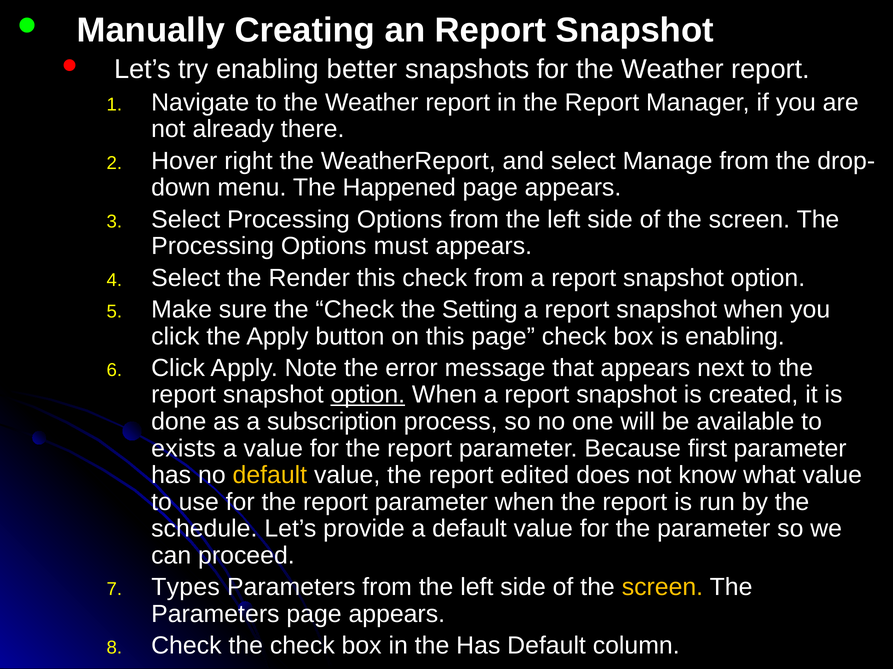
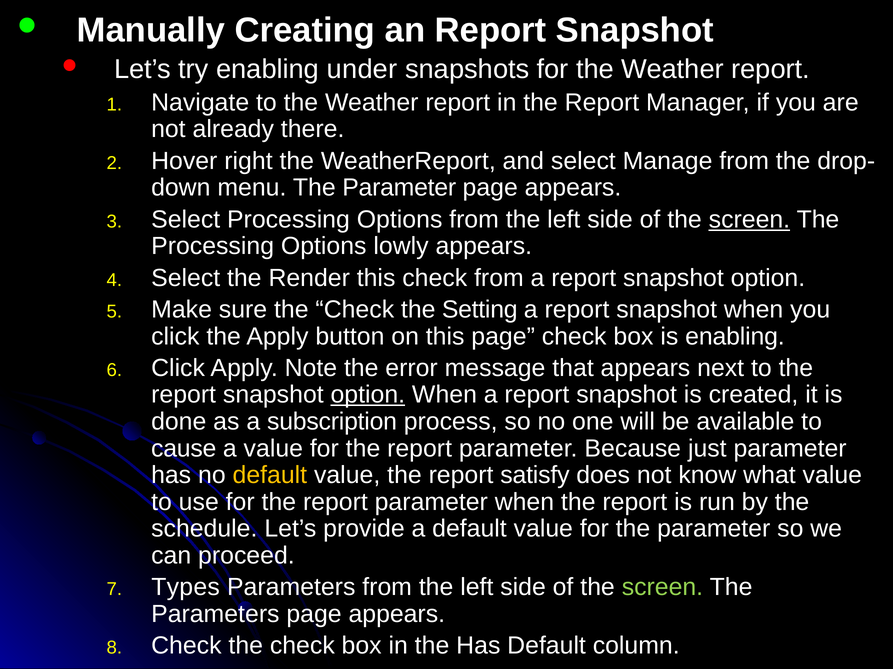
better: better -> under
menu The Happened: Happened -> Parameter
screen at (749, 220) underline: none -> present
must: must -> lowly
exists: exists -> cause
first: first -> just
edited: edited -> satisfy
screen at (662, 588) colour: yellow -> light green
